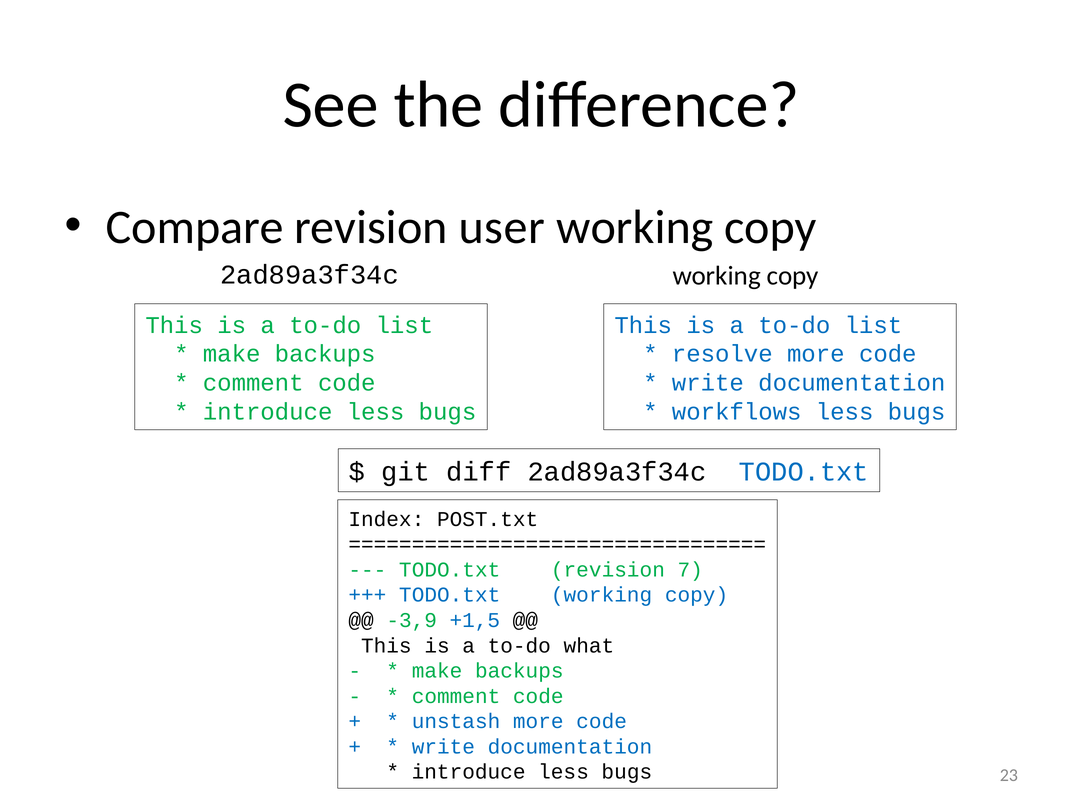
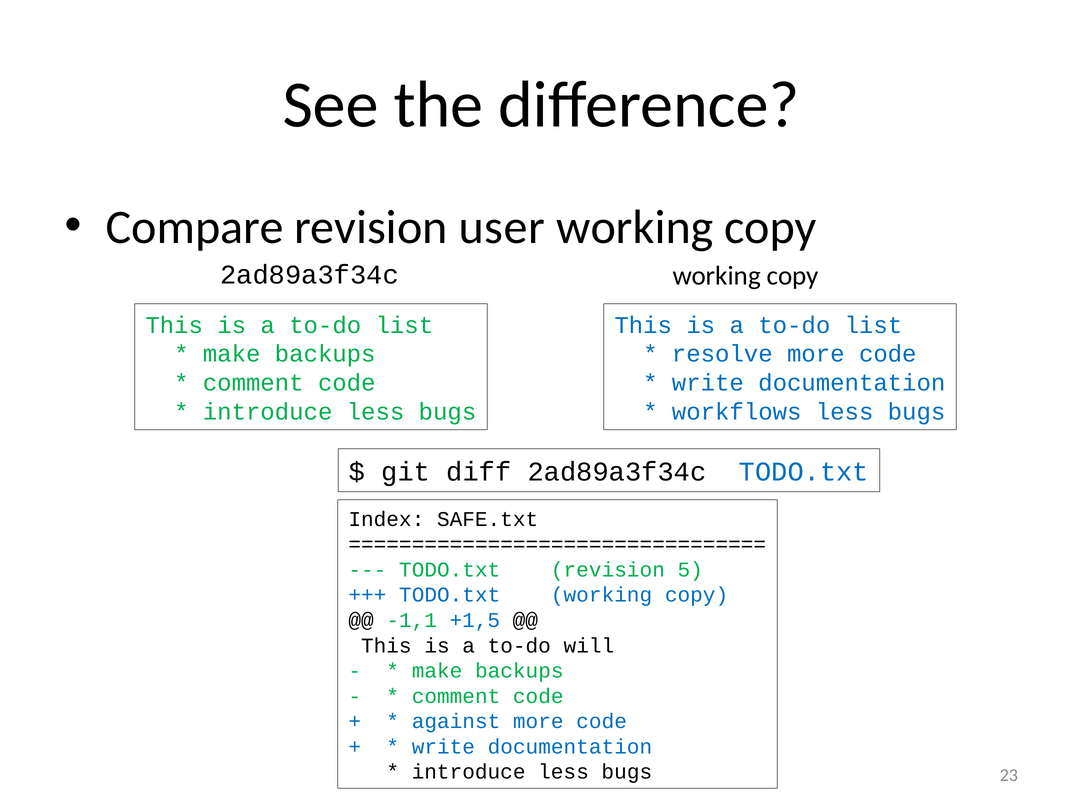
POST.txt: POST.txt -> SAFE.txt
7: 7 -> 5
-3,9: -3,9 -> -1,1
what: what -> will
unstash: unstash -> against
